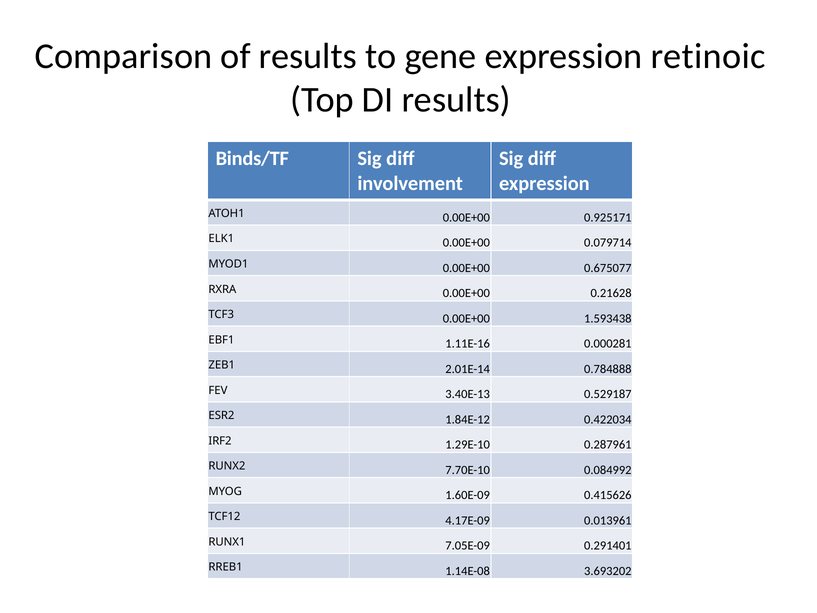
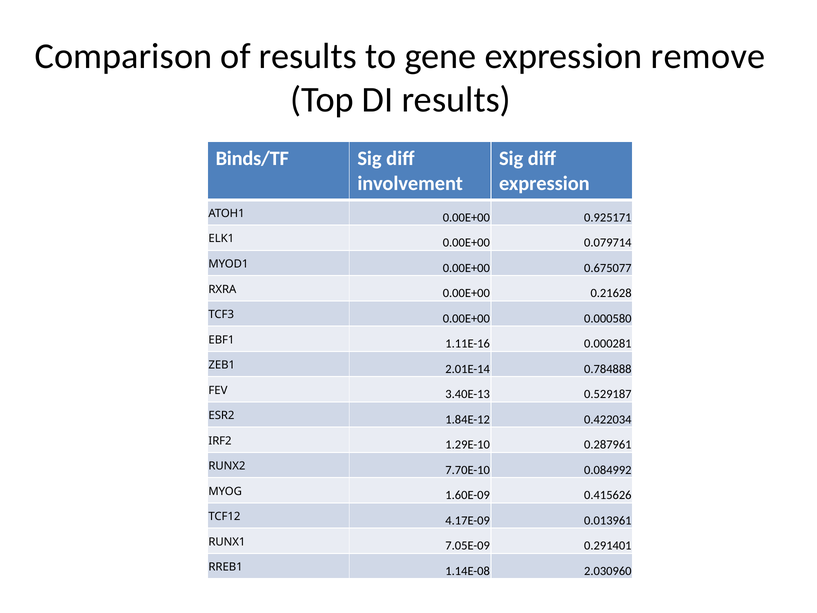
retinoic: retinoic -> remove
1.593438: 1.593438 -> 0.000580
3.693202: 3.693202 -> 2.030960
